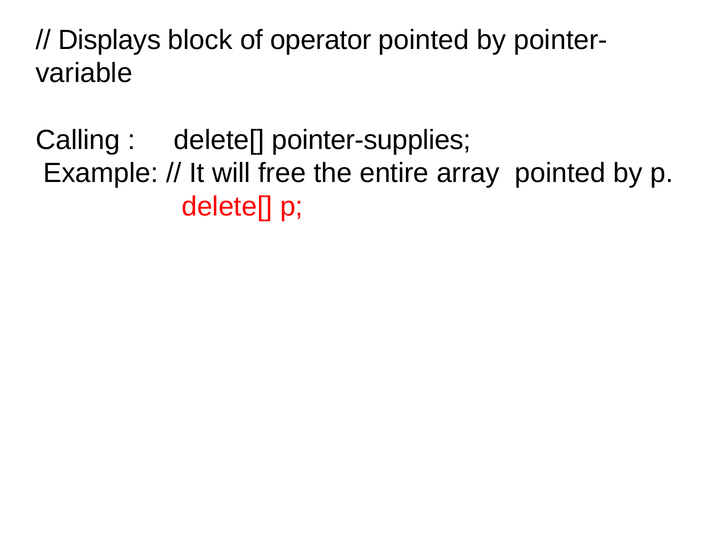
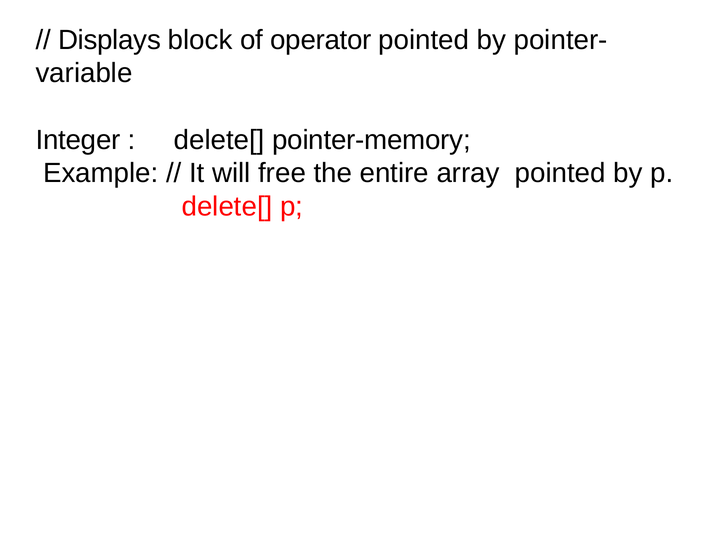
Calling: Calling -> Integer
pointer-supplies: pointer-supplies -> pointer-memory
